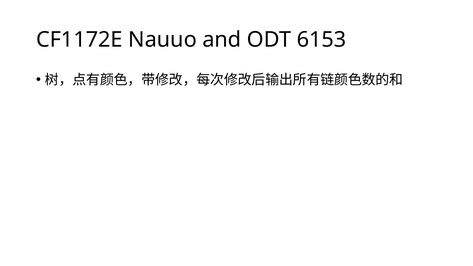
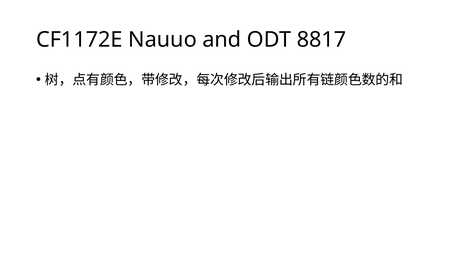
6153: 6153 -> 8817
